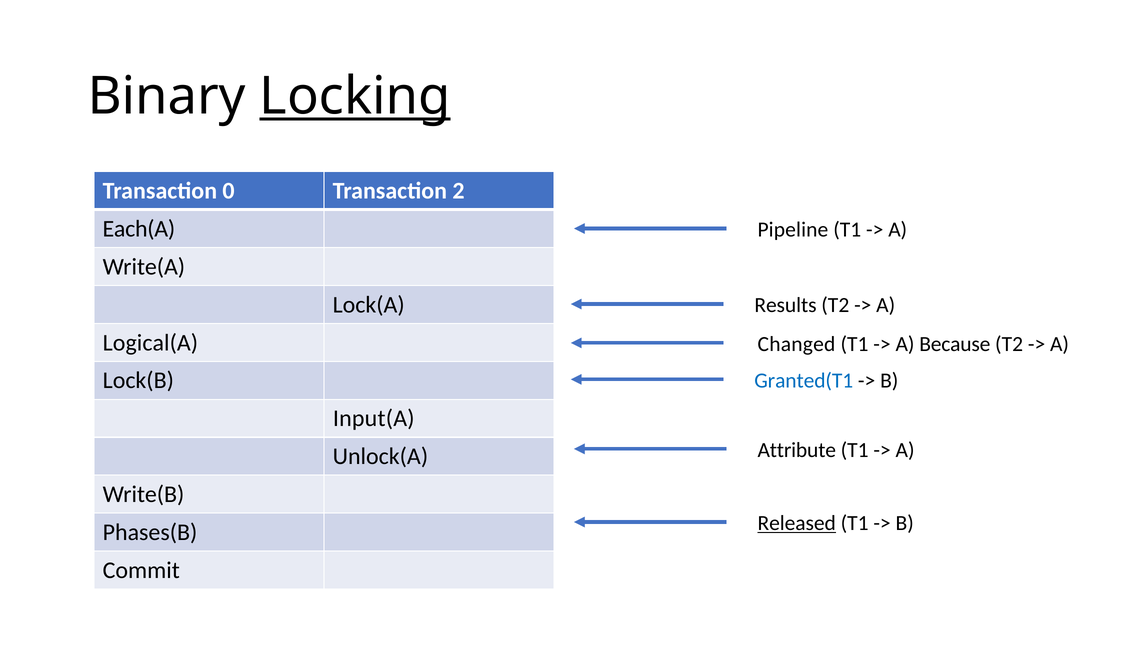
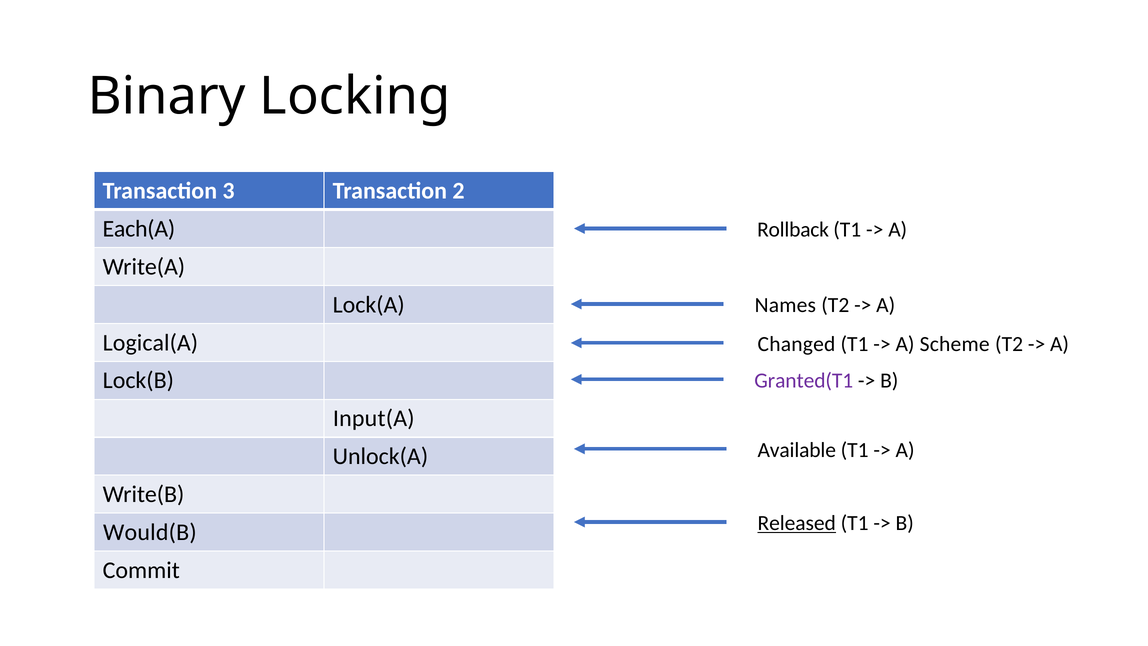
Locking underline: present -> none
0: 0 -> 3
Pipeline: Pipeline -> Rollback
Results: Results -> Names
Because: Because -> Scheme
Granted(T1 colour: blue -> purple
Attribute: Attribute -> Available
Phases(B: Phases(B -> Would(B
